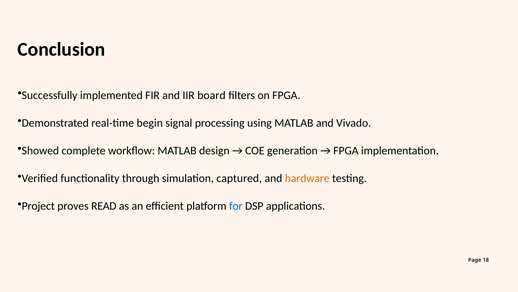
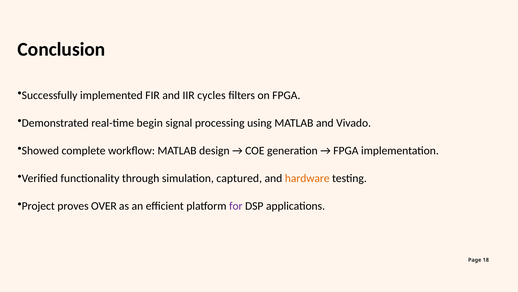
board: board -> cycles
READ: READ -> OVER
for colour: blue -> purple
